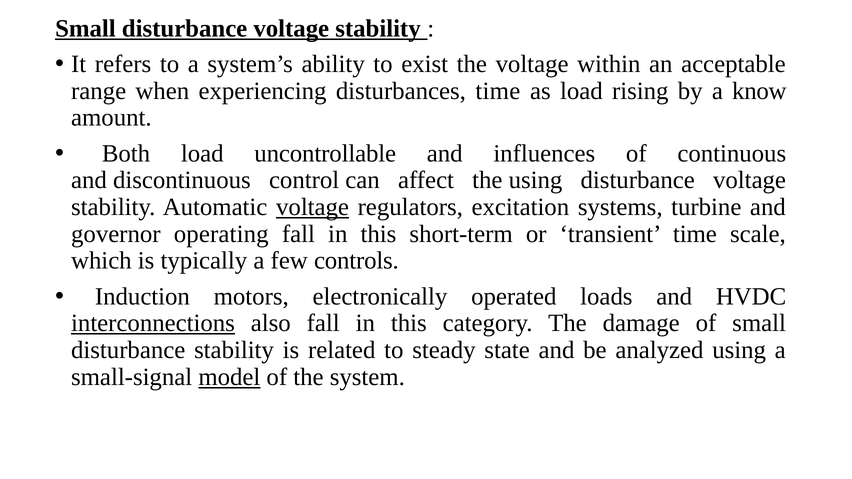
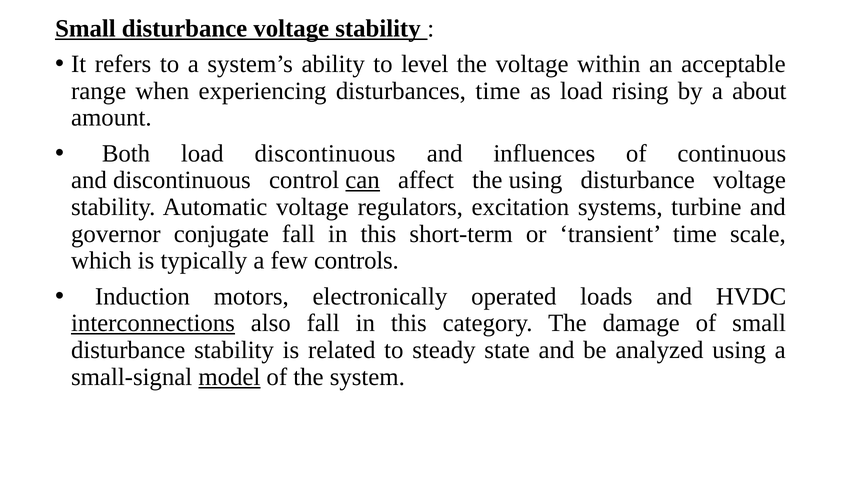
exist: exist -> level
know: know -> about
load uncontrollable: uncontrollable -> discontinuous
can underline: none -> present
voltage at (313, 207) underline: present -> none
operating: operating -> conjugate
